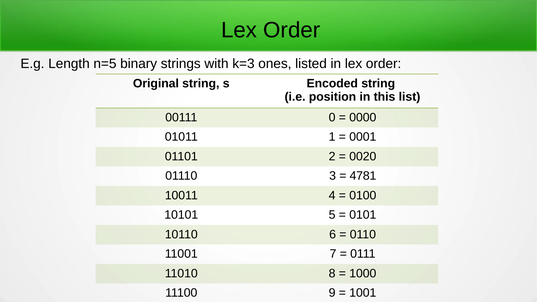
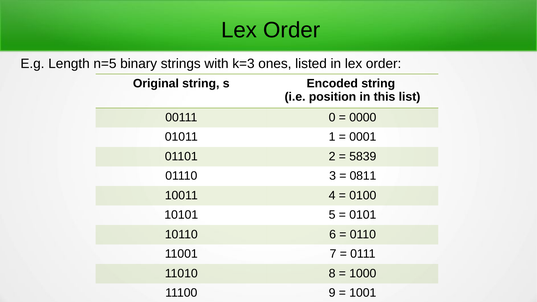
0020: 0020 -> 5839
4781: 4781 -> 0811
